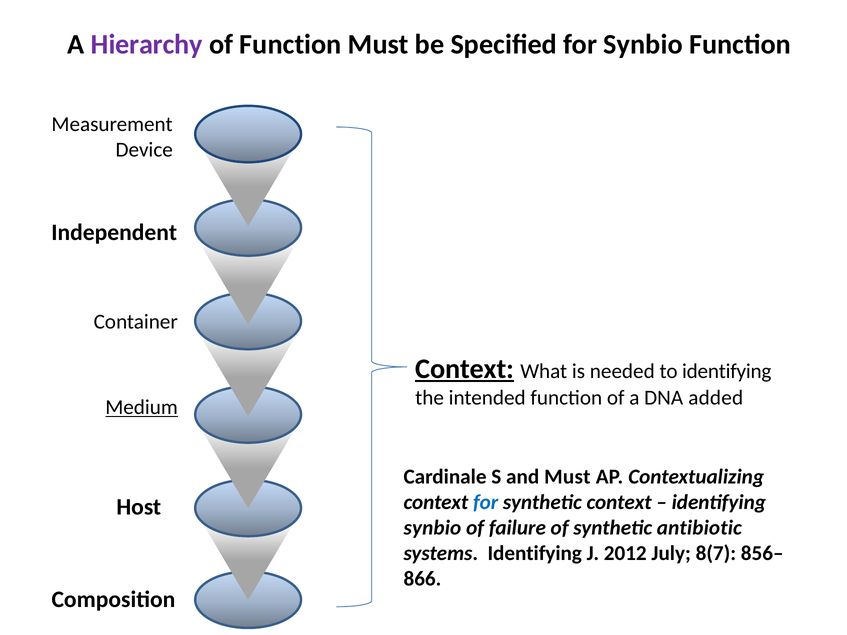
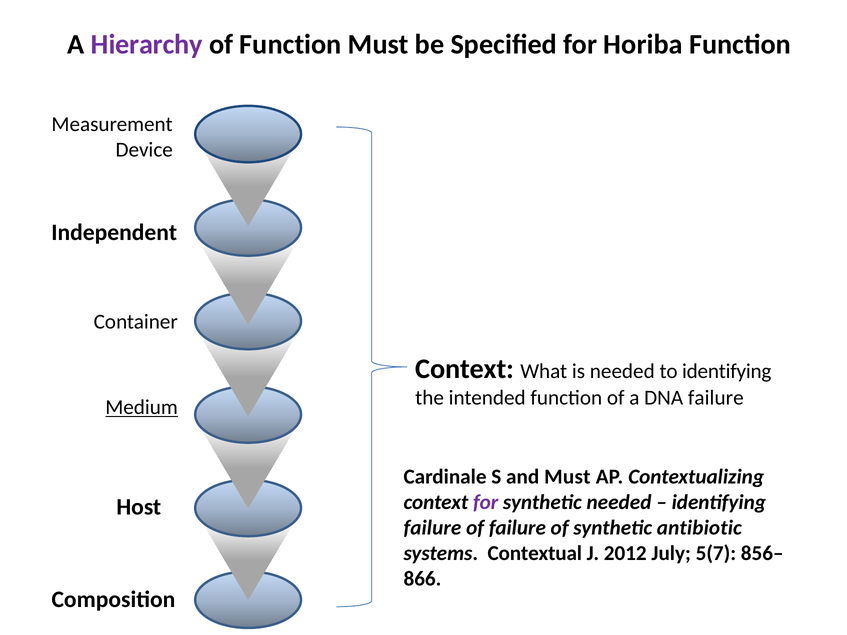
for Synbio: Synbio -> Horiba
Context at (465, 369) underline: present -> none
DNA added: added -> failure
for at (486, 503) colour: blue -> purple
synthetic context: context -> needed
synbio at (432, 528): synbio -> failure
systems Identifying: Identifying -> Contextual
8(7: 8(7 -> 5(7
